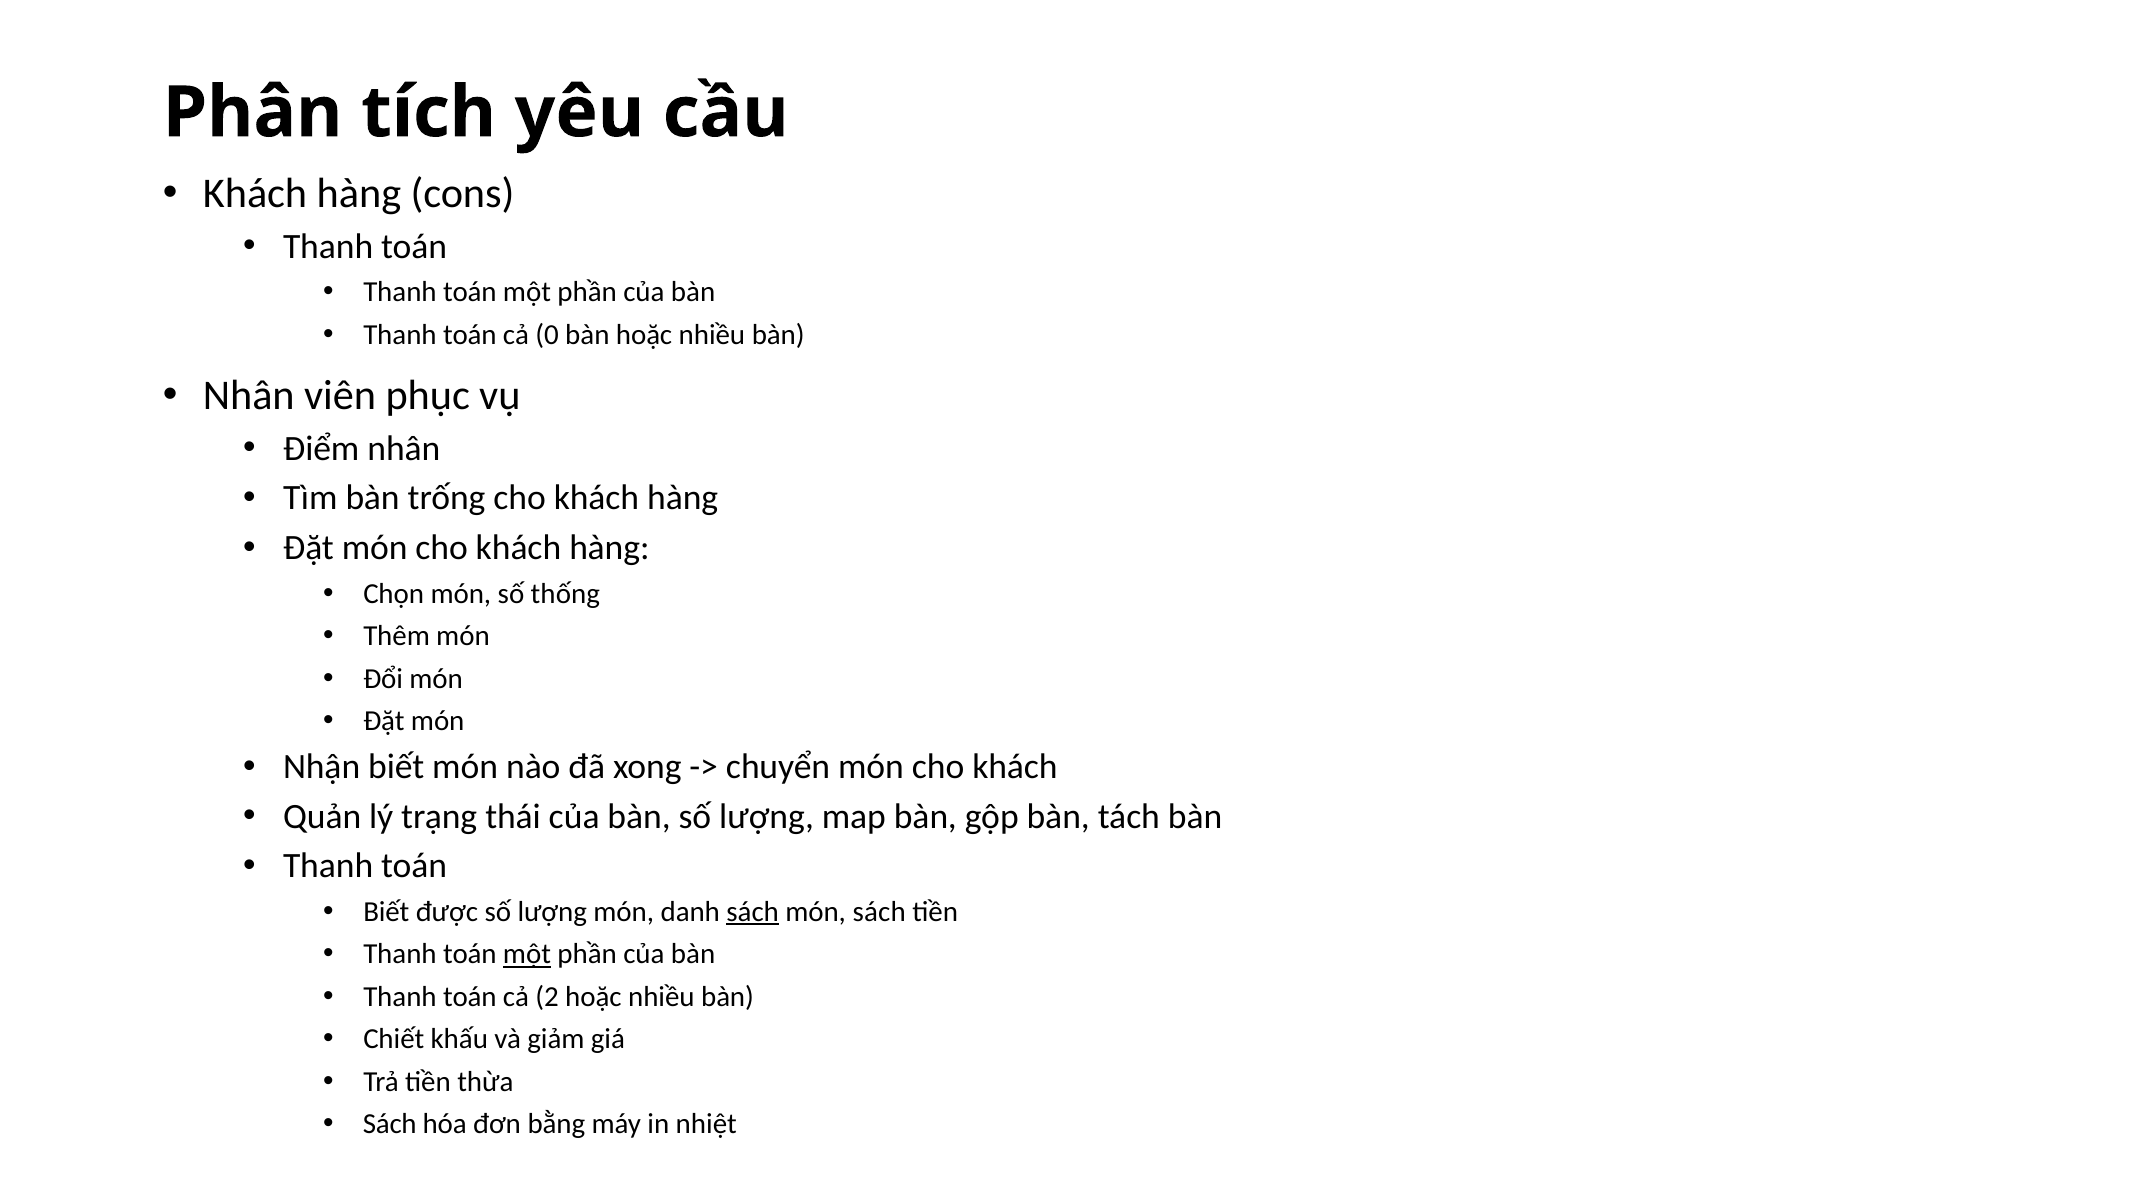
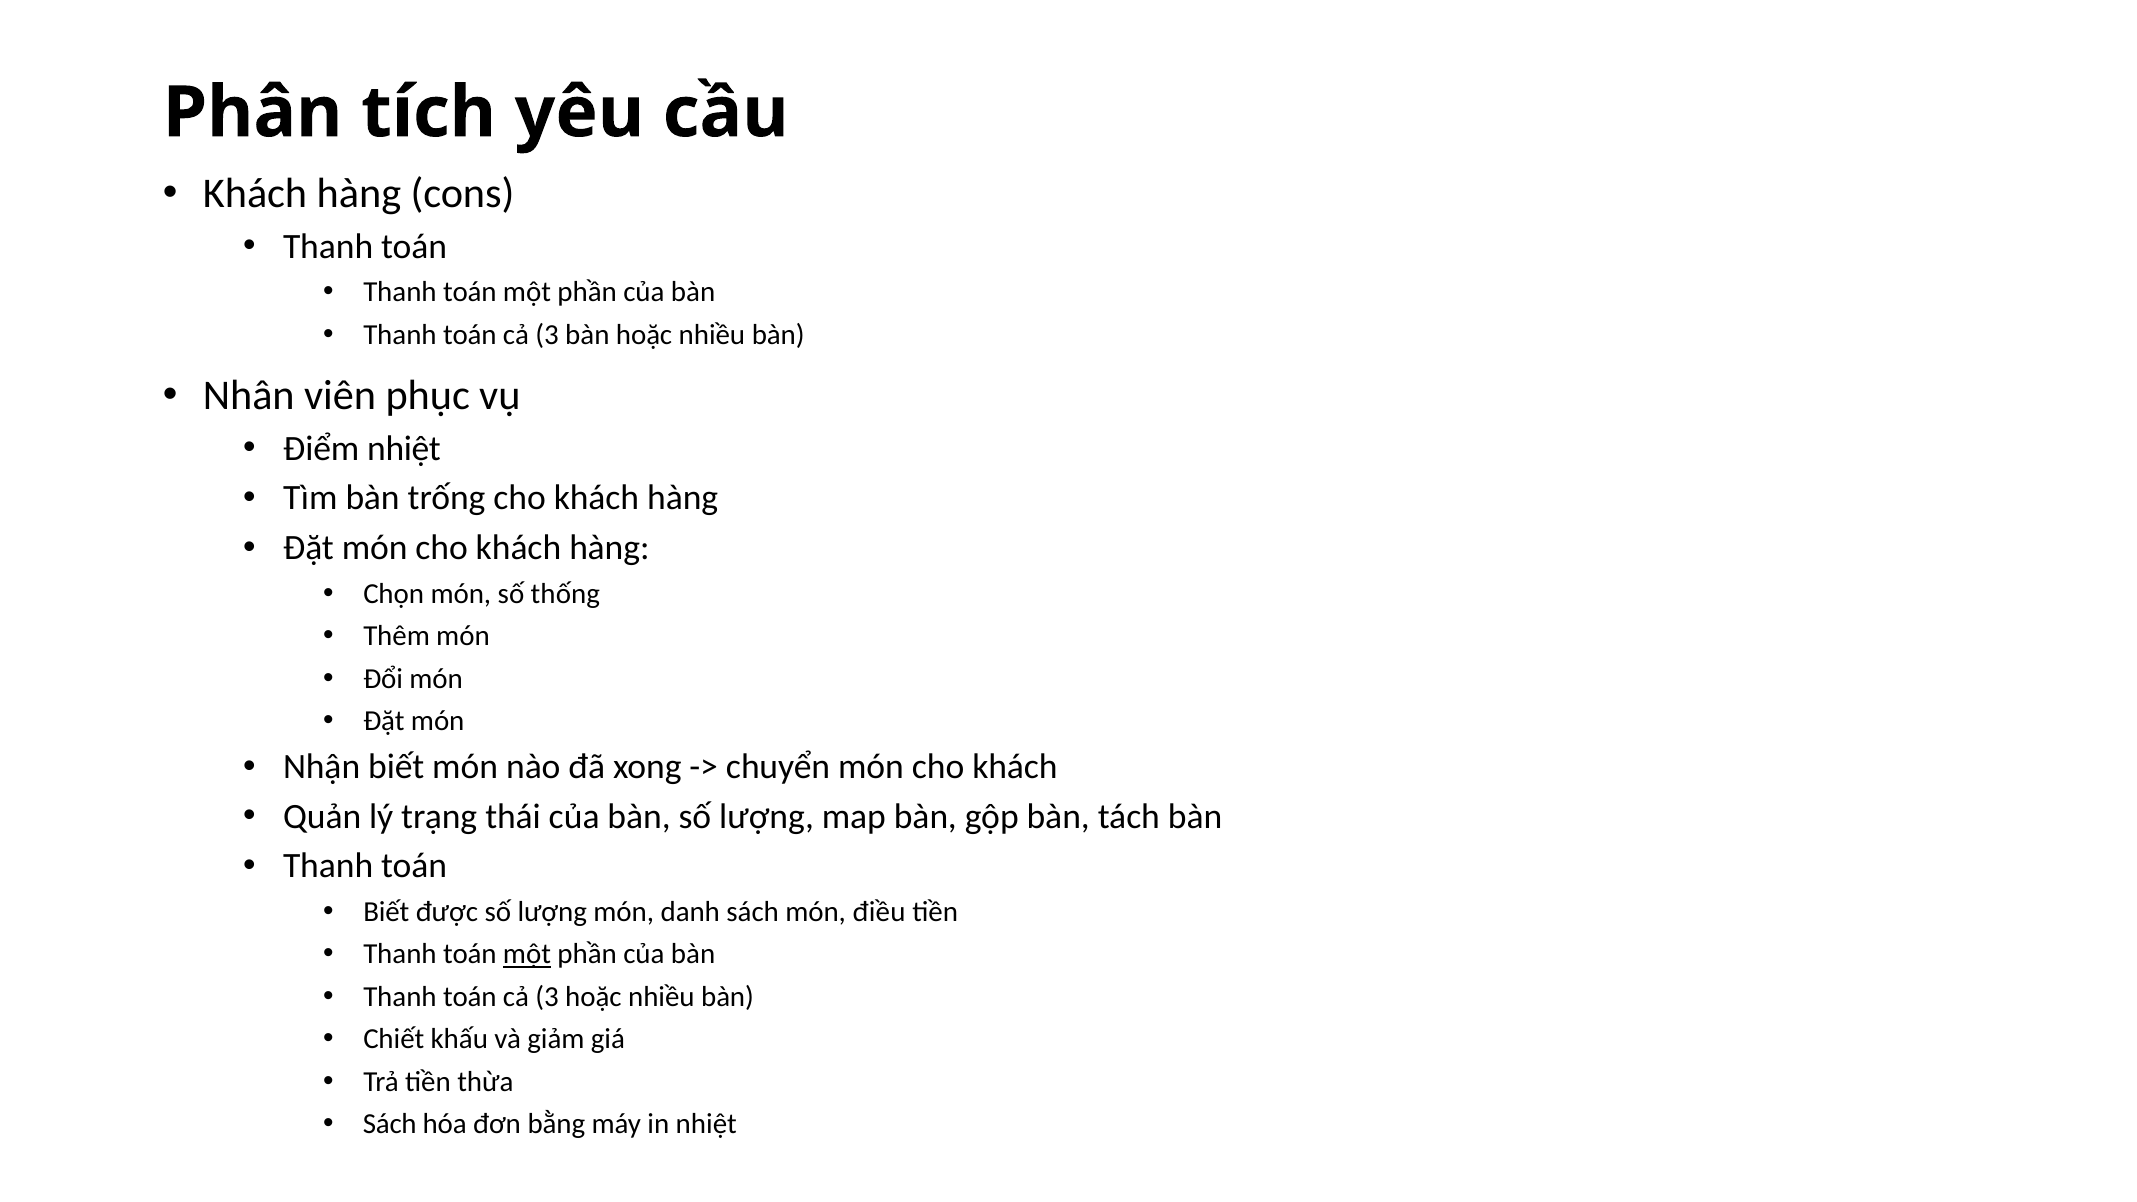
0 at (547, 335): 0 -> 3
Điểm nhân: nhân -> nhiệt
sách at (753, 912) underline: present -> none
món sách: sách -> điều
2 at (547, 997): 2 -> 3
